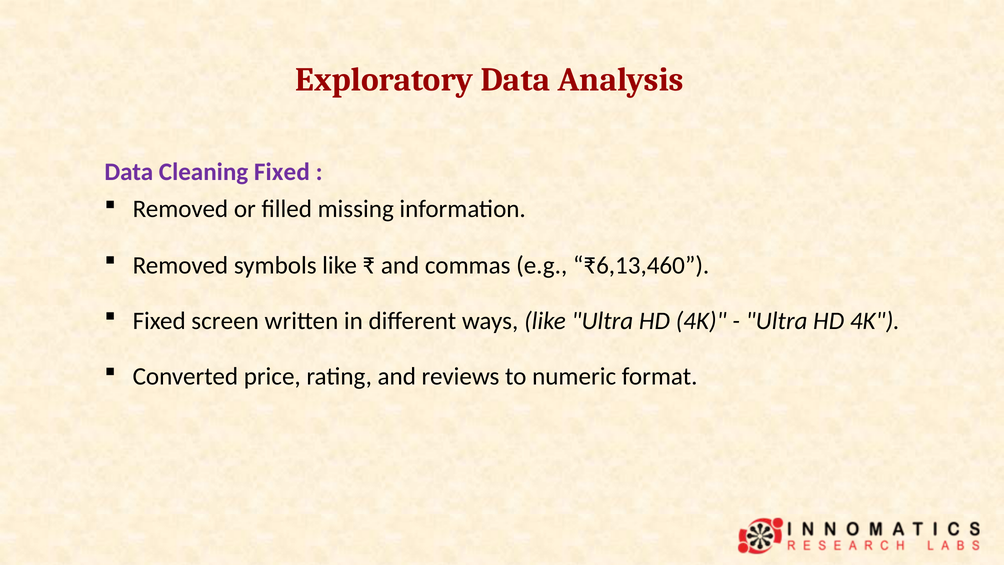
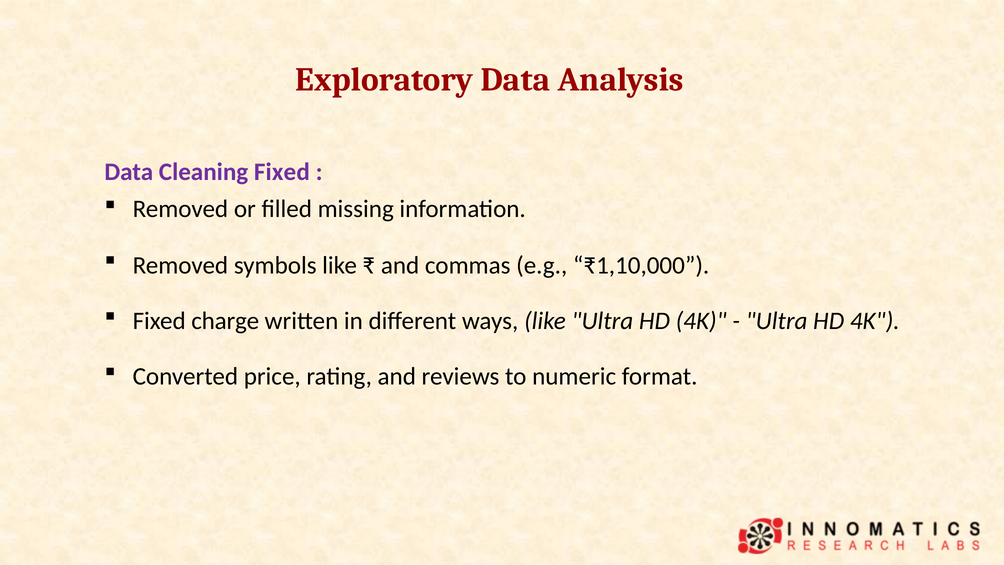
₹6,13,460: ₹6,13,460 -> ₹1,10,000
screen: screen -> charge
